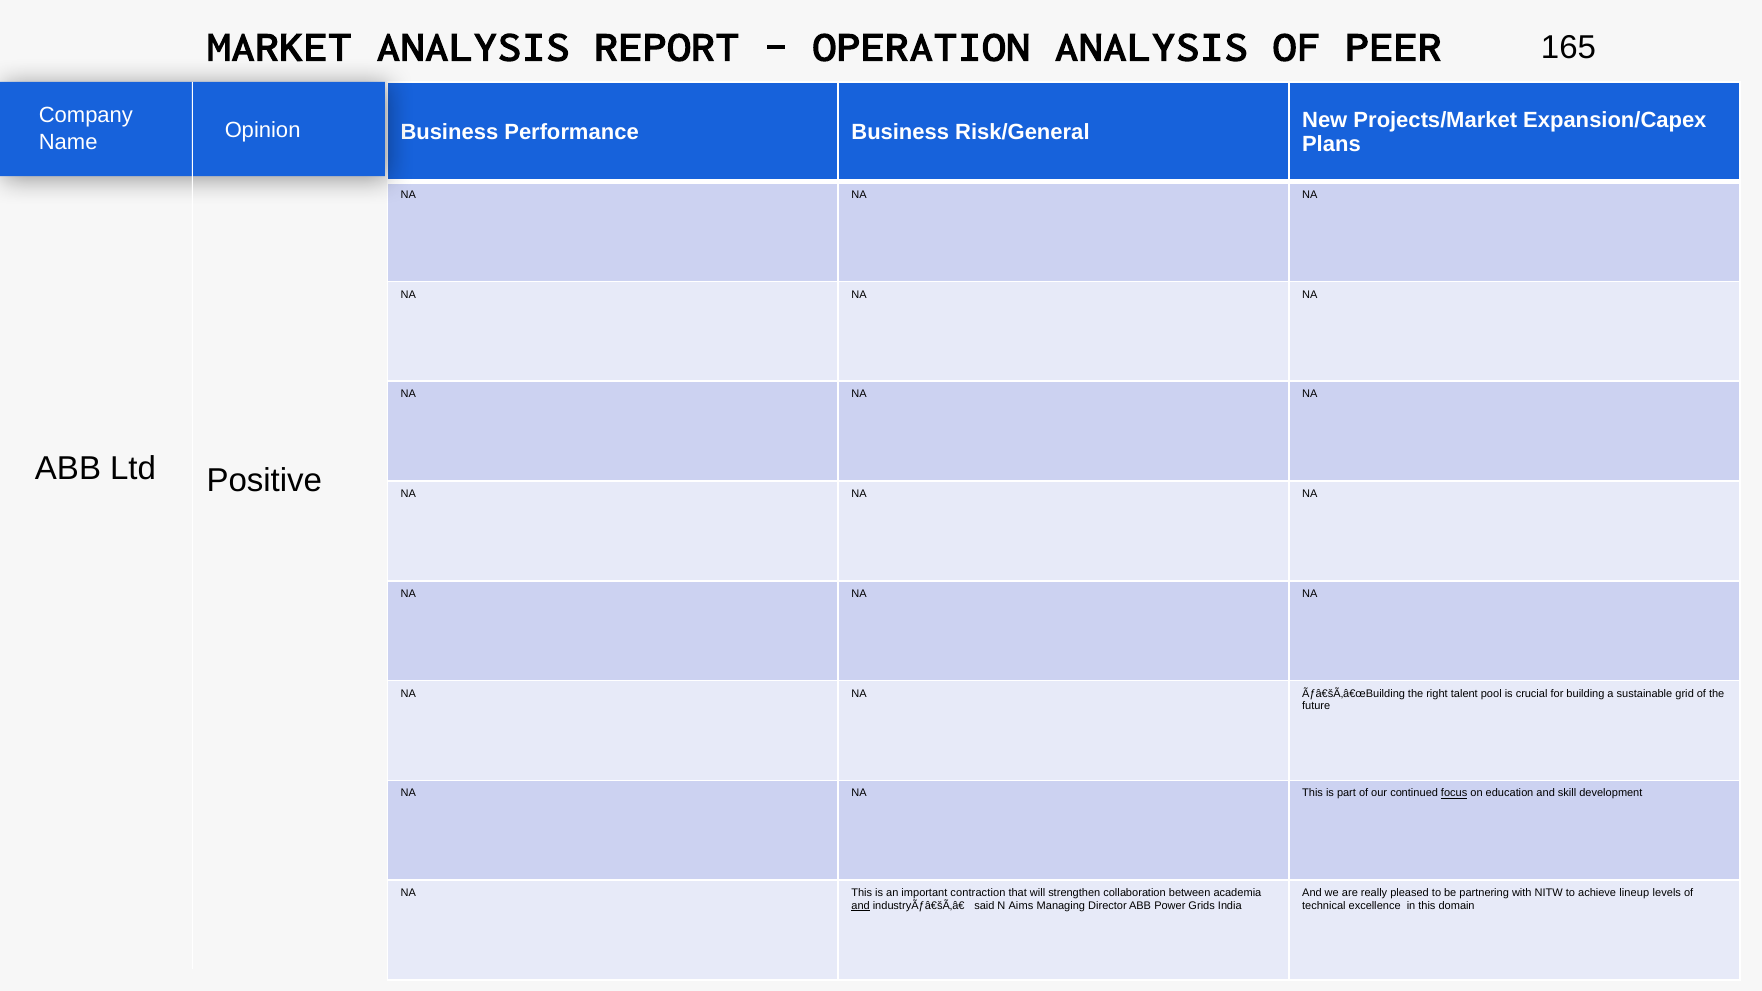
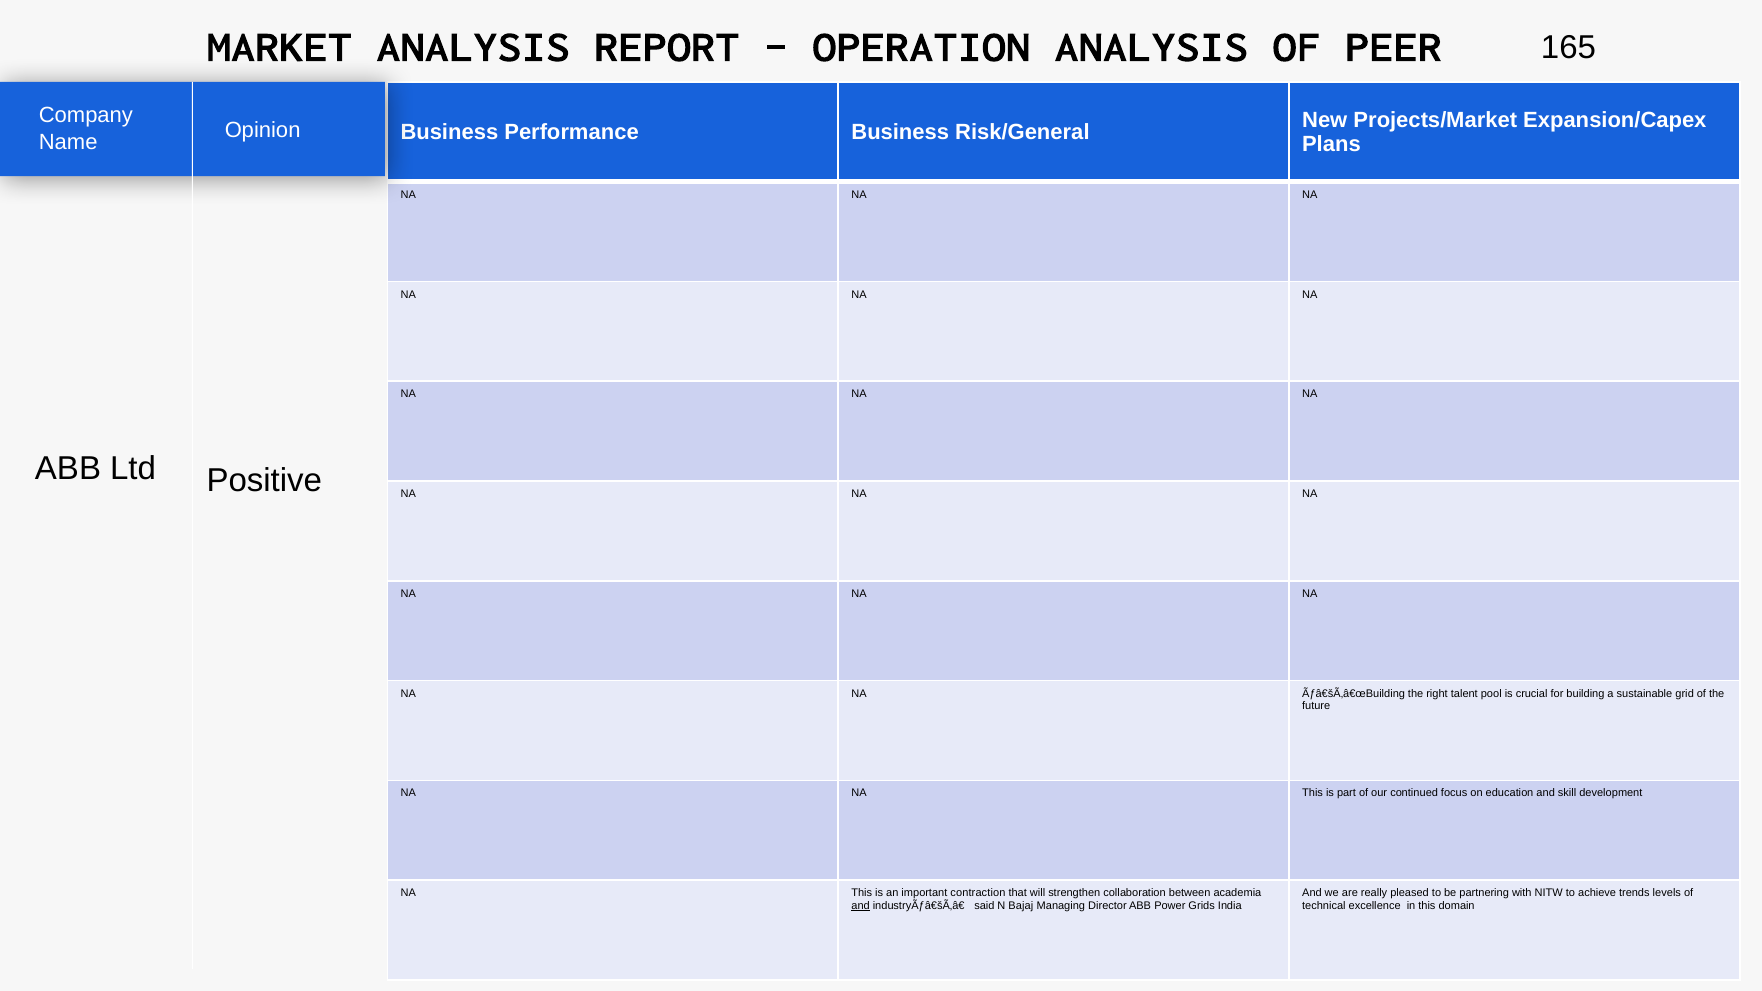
focus underline: present -> none
lineup: lineup -> trends
Aims: Aims -> Bajaj
